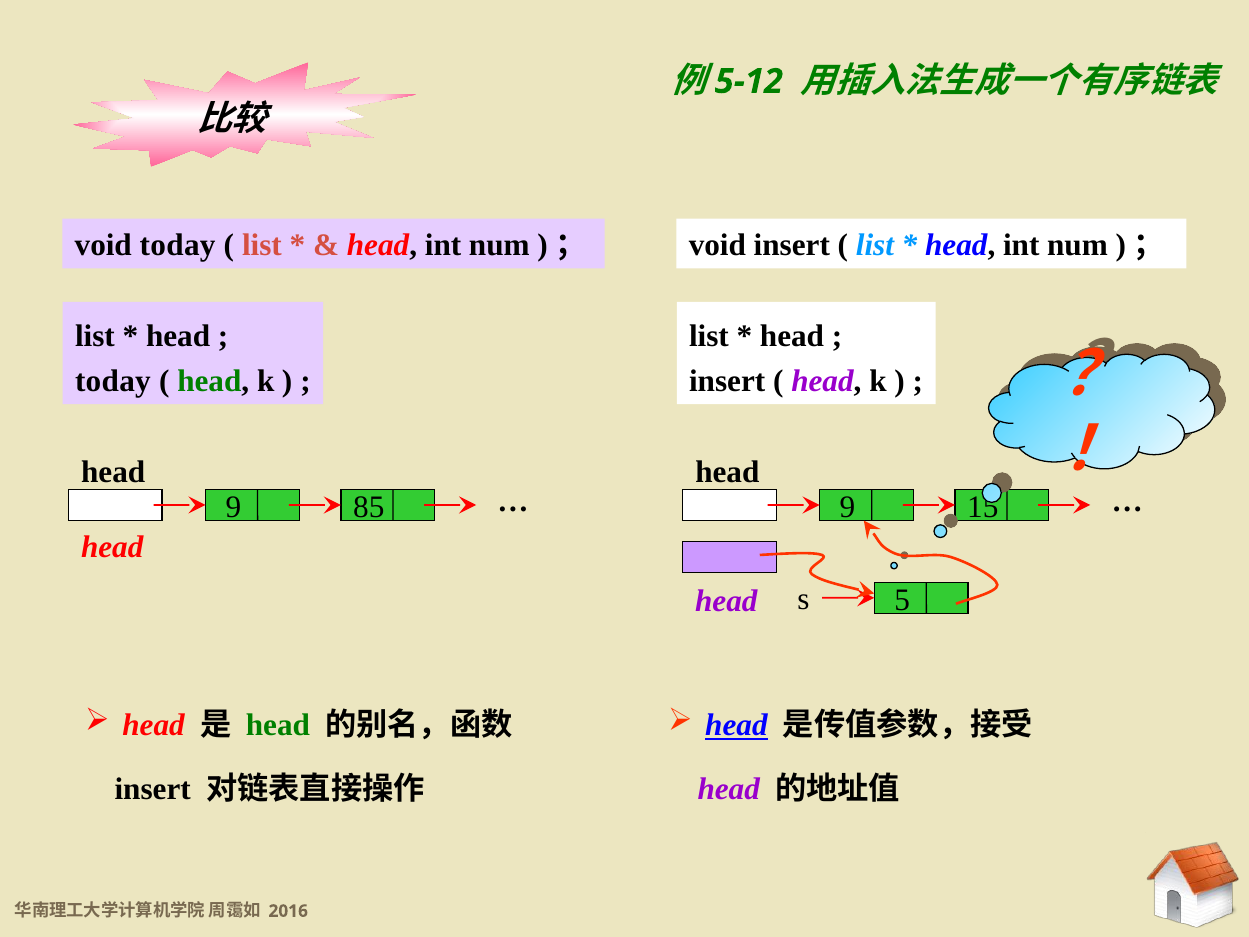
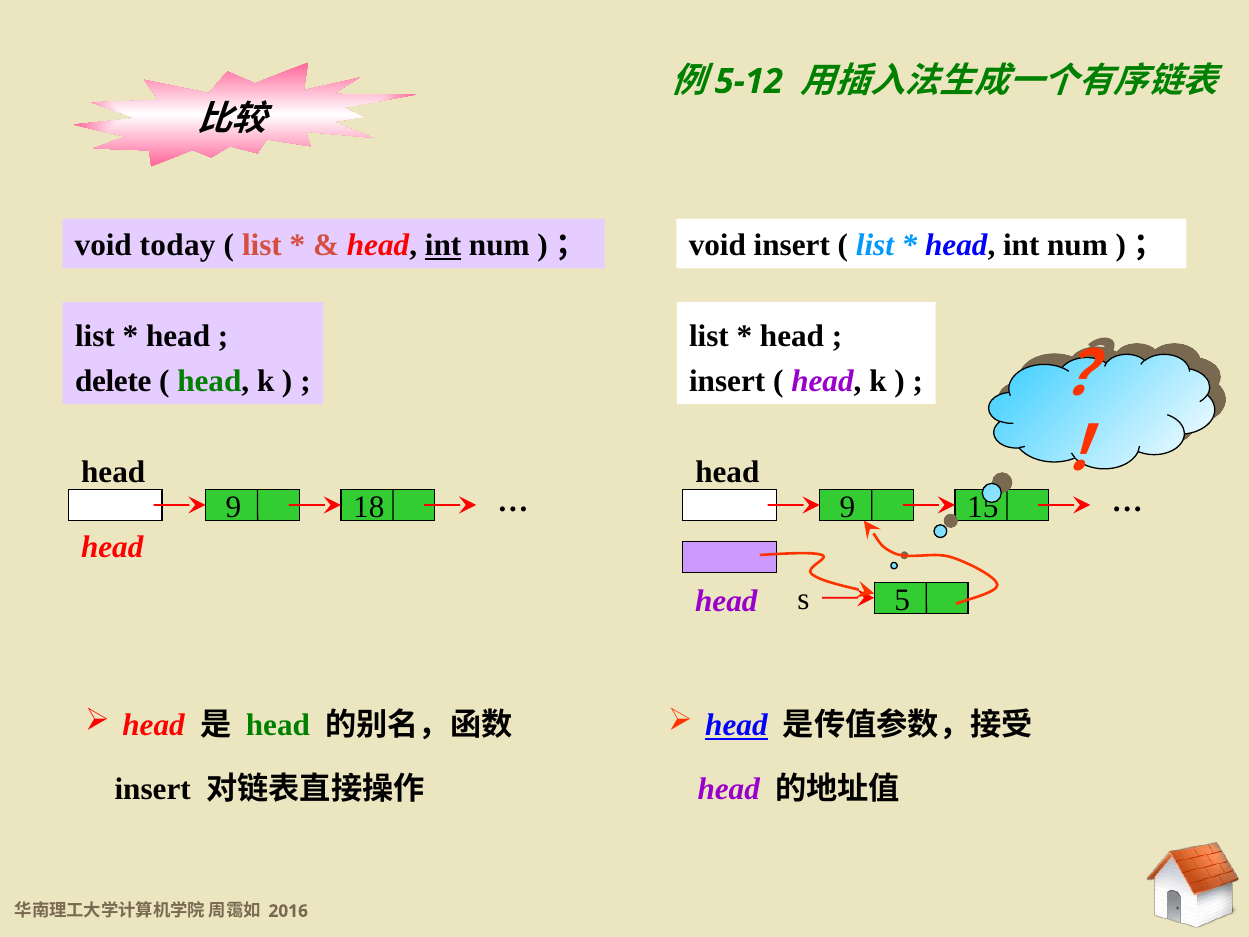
int at (443, 246) underline: none -> present
today at (113, 381): today -> delete
85: 85 -> 18
